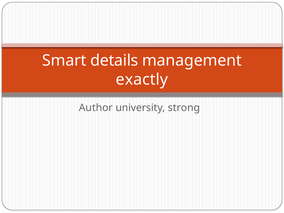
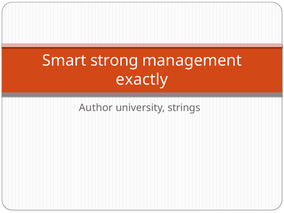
details: details -> strong
strong: strong -> strings
